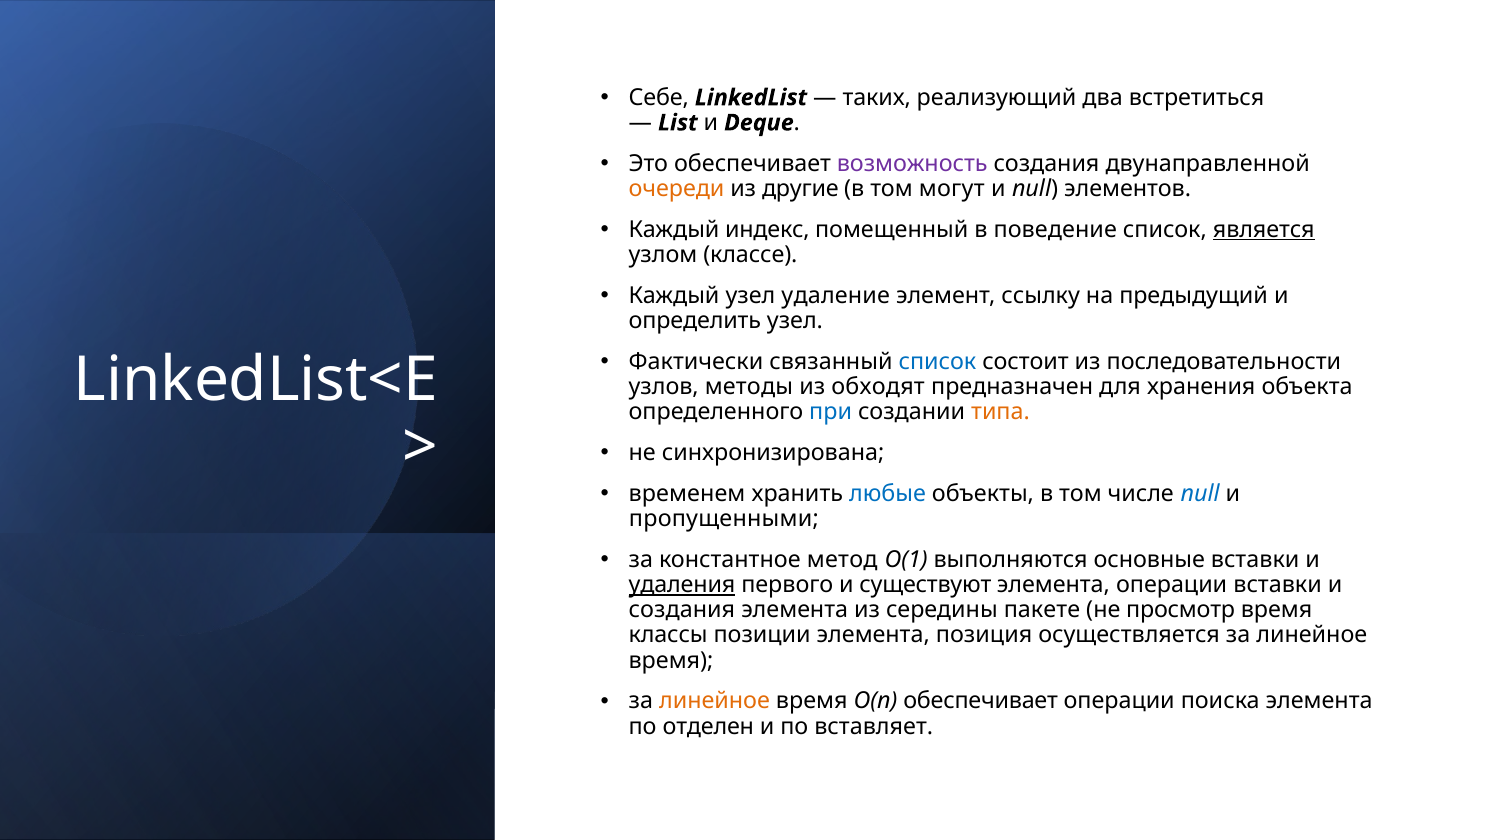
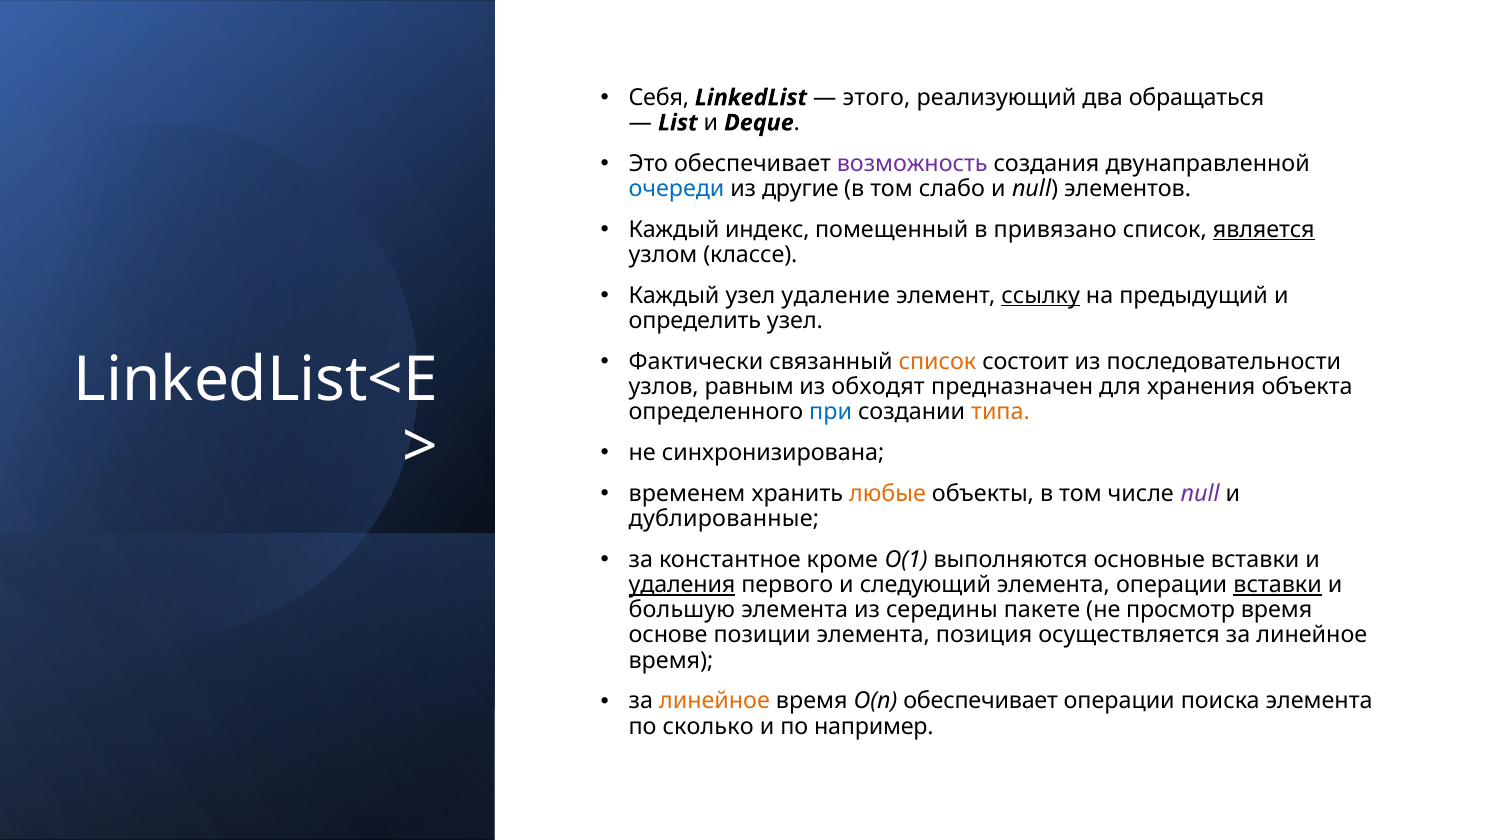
Себе: Себе -> Себя
таких: таких -> этого
встретиться: встретиться -> обращаться
очереди colour: orange -> blue
могут: могут -> слабо
поведение: поведение -> привязано
ссылку underline: none -> present
список at (937, 362) colour: blue -> orange
методы: методы -> равным
любые colour: blue -> orange
null at (1200, 494) colour: blue -> purple
пропущенными: пропущенными -> дублированные
метод: метод -> кроме
существуют: существуют -> следующий
вставки at (1278, 585) underline: none -> present
создания at (682, 610): создания -> большую
классы: классы -> основе
отделен: отделен -> сколько
вставляет: вставляет -> например
